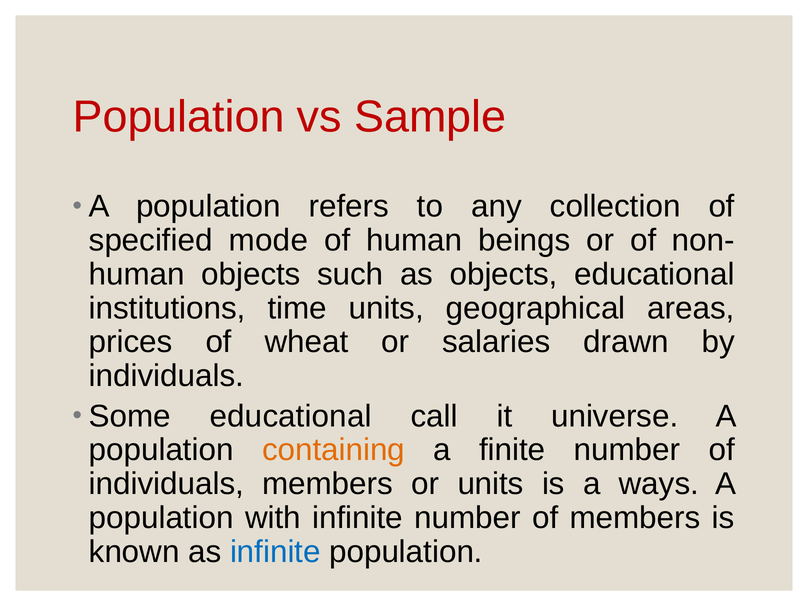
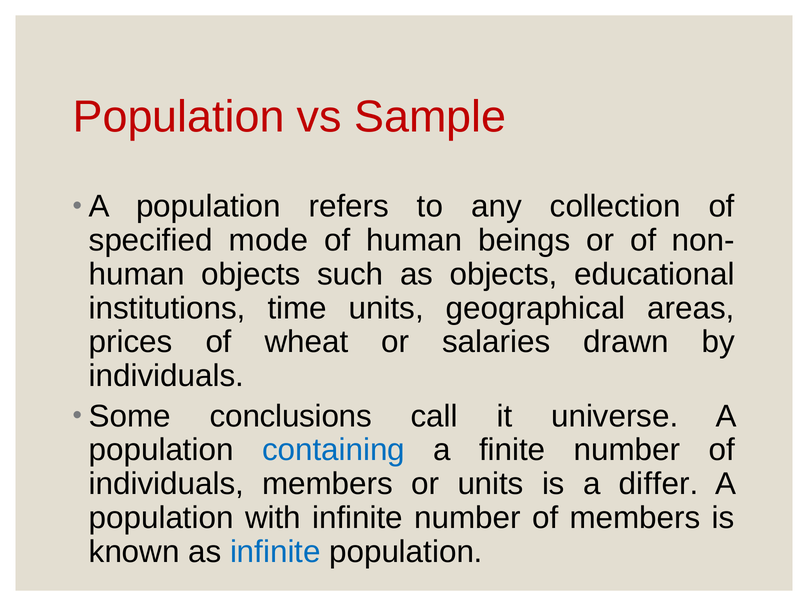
Some educational: educational -> conclusions
containing colour: orange -> blue
ways: ways -> differ
